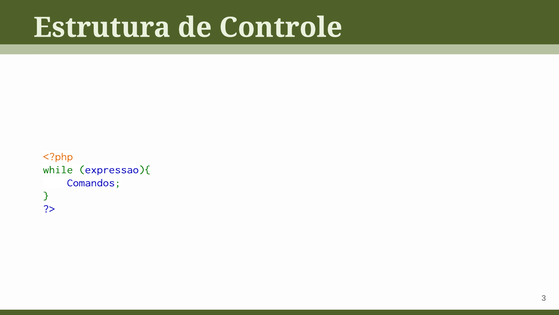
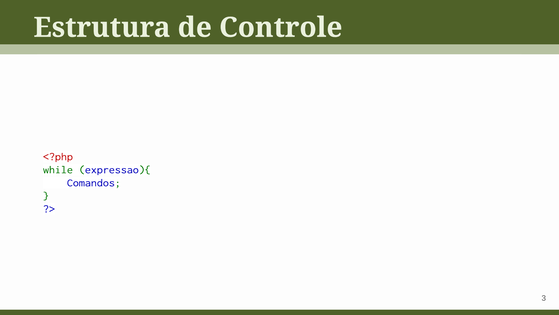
<?php colour: orange -> red
